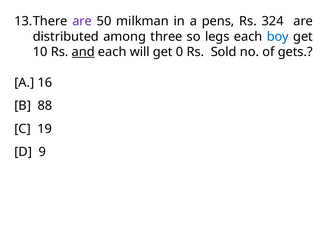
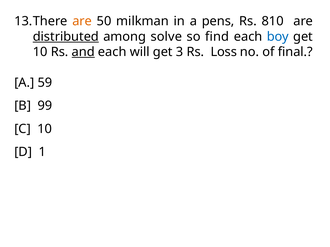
are at (82, 21) colour: purple -> orange
324: 324 -> 810
distributed underline: none -> present
three: three -> solve
legs: legs -> find
0: 0 -> 3
Sold: Sold -> Loss
gets: gets -> final
16: 16 -> 59
88: 88 -> 99
C 19: 19 -> 10
9: 9 -> 1
